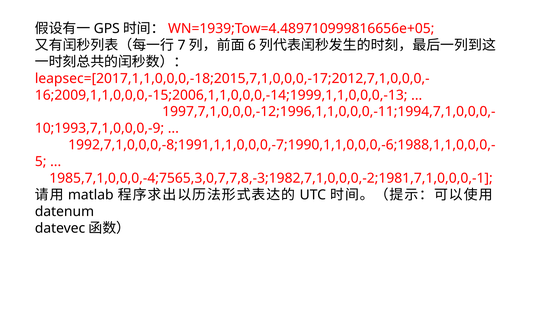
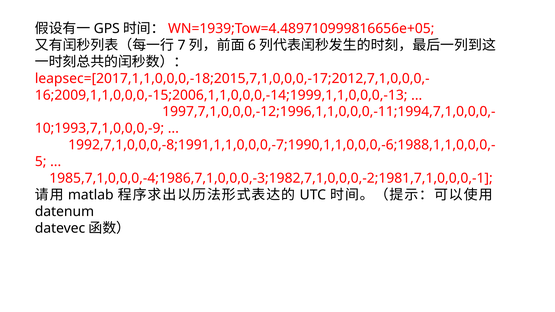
1985,7,1,0,0,0,-4;7565,3,0,7,7,8,-3;1982,7,1,0,0,0,-2;1981,7,1,0,0,0,-1: 1985,7,1,0,0,0,-4;7565,3,0,7,7,8,-3;1982,7,1,0,0,0,-2;1981,7,1,0,0,0,-1 -> 1985,7,1,0,0,0,-4;1986,7,1,0,0,0,-3;1982,7,1,0,0,0,-2;1981,7,1,0,0,0,-1
